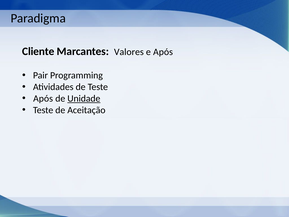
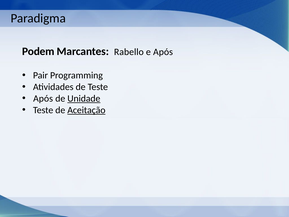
Cliente: Cliente -> Podem
Valores: Valores -> Rabello
Aceitação underline: none -> present
